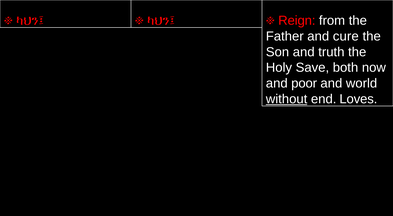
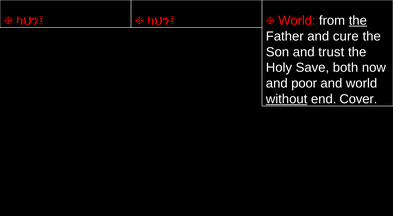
Reign at (297, 21): Reign -> World
the at (358, 21) underline: none -> present
truth: truth -> trust
Loves: Loves -> Cover
